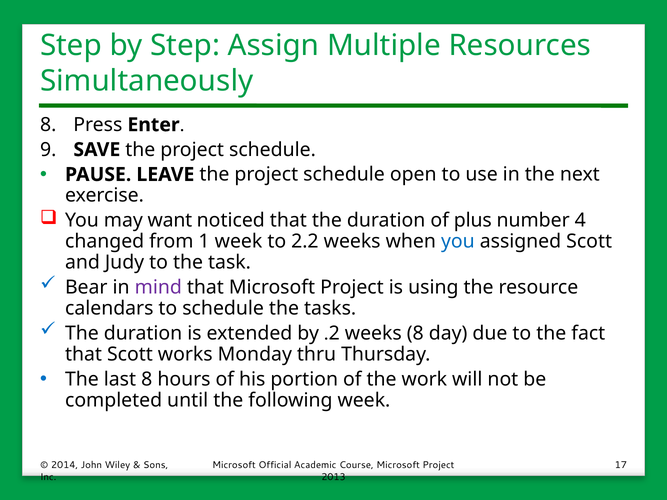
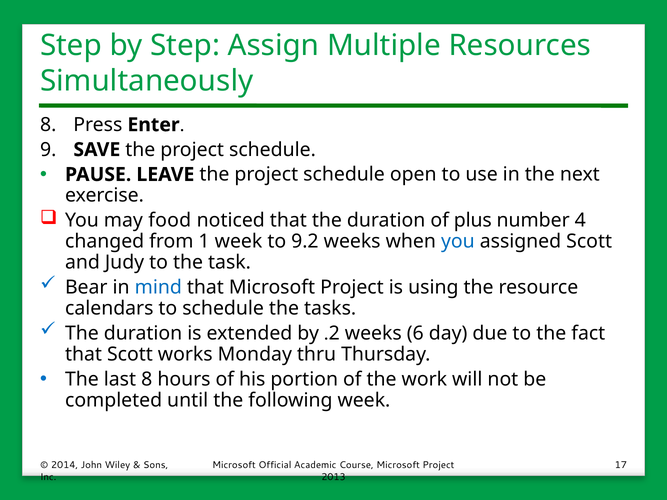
want: want -> food
2.2: 2.2 -> 9.2
mind colour: purple -> blue
weeks 8: 8 -> 6
